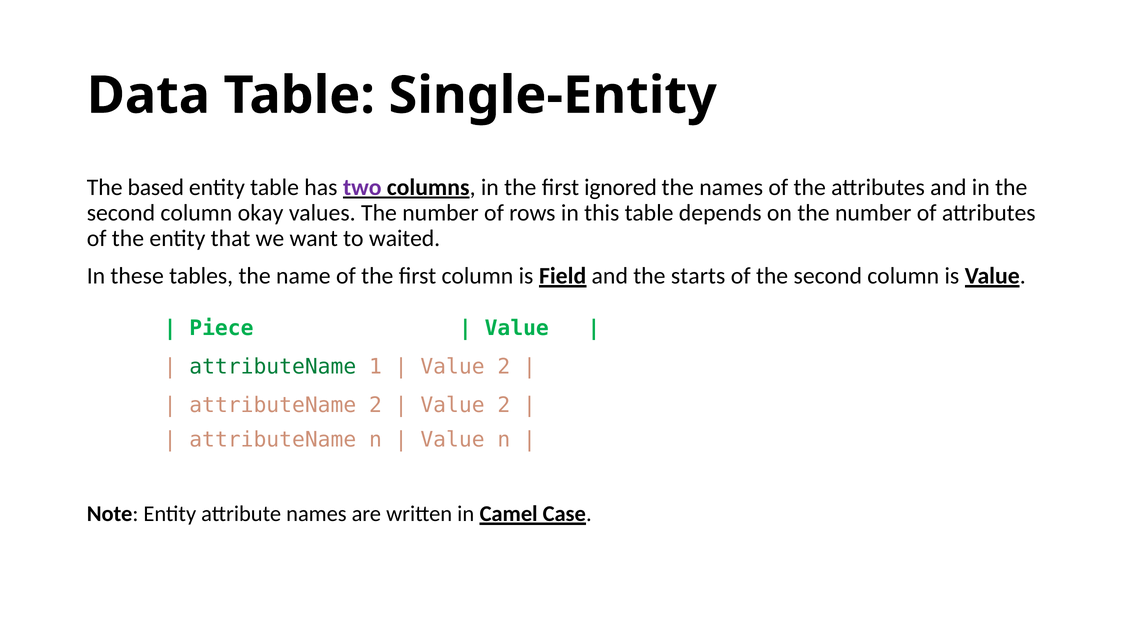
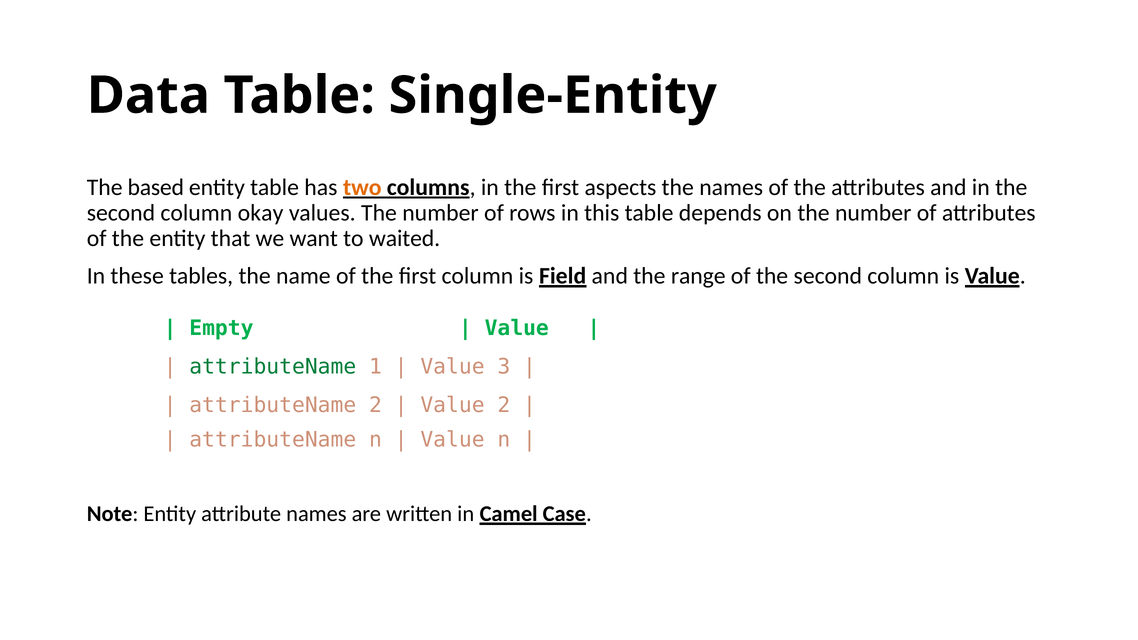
two colour: purple -> orange
ignored: ignored -> aspects
starts: starts -> range
Piece: Piece -> Empty
2 at (504, 367): 2 -> 3
